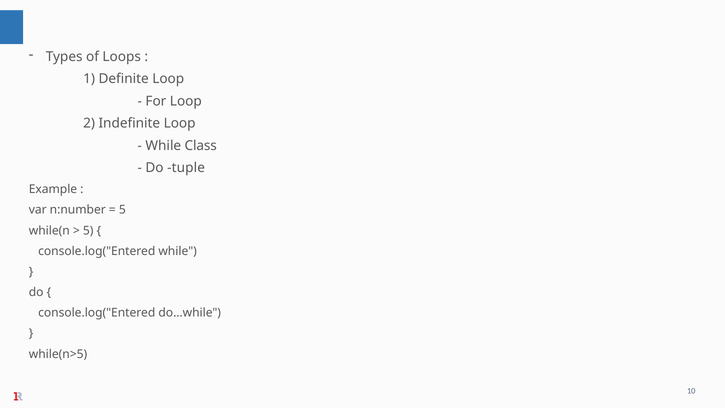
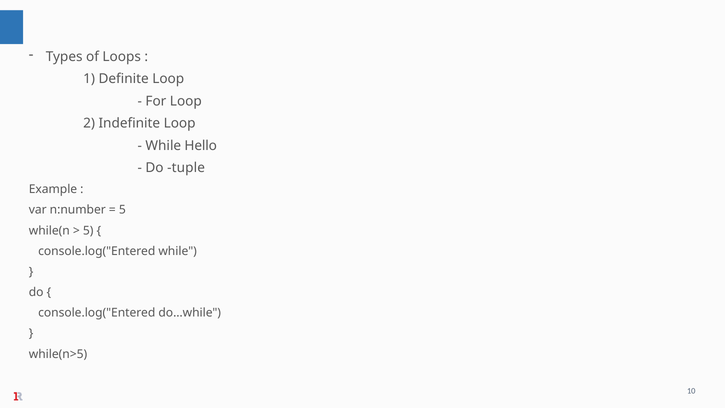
Class: Class -> Hello
